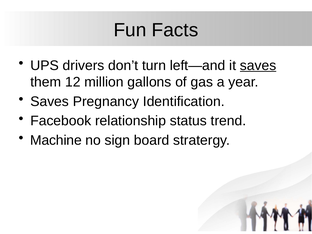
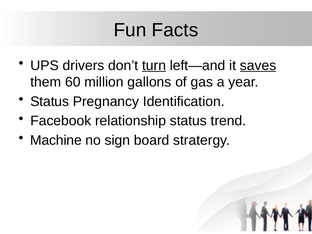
turn underline: none -> present
12: 12 -> 60
Saves at (50, 101): Saves -> Status
